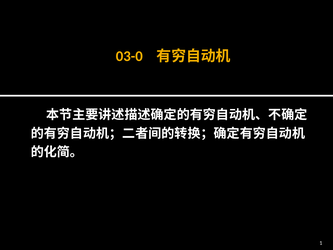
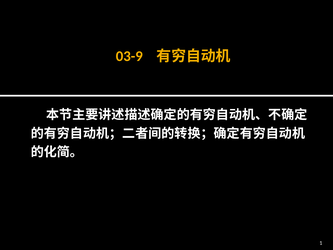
03-0: 03-0 -> 03-9
